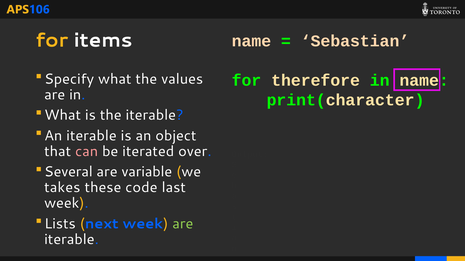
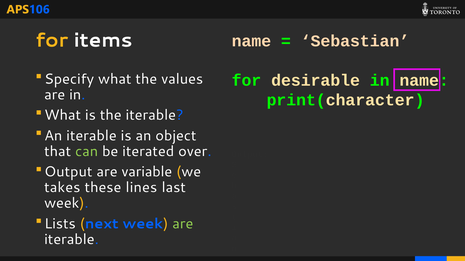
therefore: therefore -> desirable
can colour: pink -> light green
Several at (68, 172): Several -> Output
code: code -> lines
